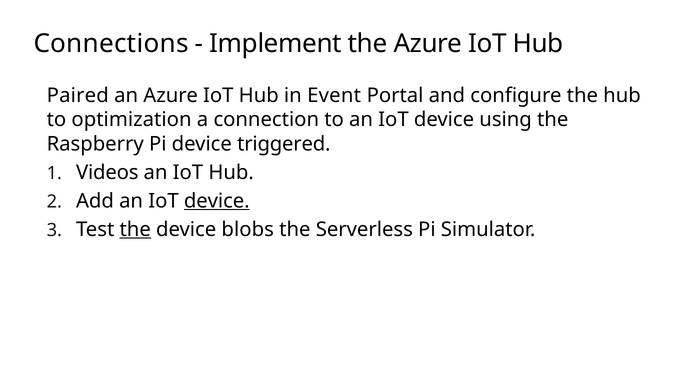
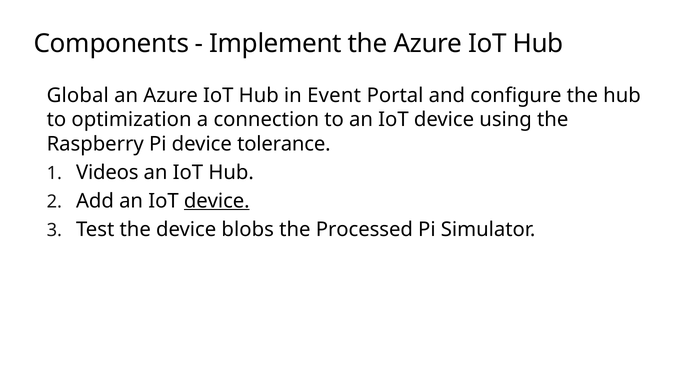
Connections: Connections -> Components
Paired: Paired -> Global
triggered: triggered -> tolerance
the at (135, 230) underline: present -> none
Serverless: Serverless -> Processed
